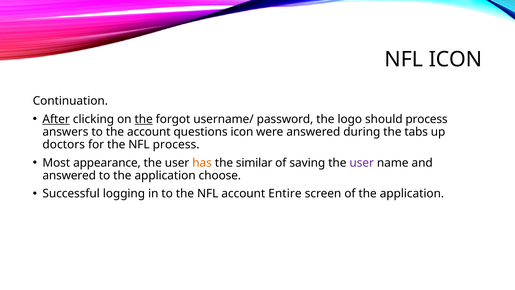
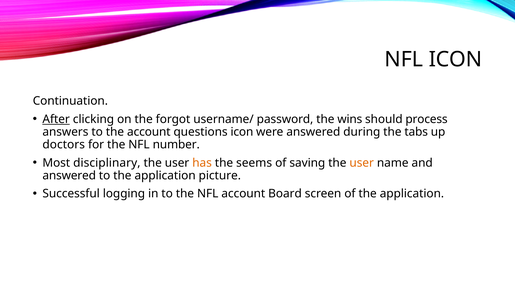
the at (144, 119) underline: present -> none
logo: logo -> wins
NFL process: process -> number
appearance: appearance -> disciplinary
similar: similar -> seems
user at (362, 163) colour: purple -> orange
choose: choose -> picture
Entire: Entire -> Board
